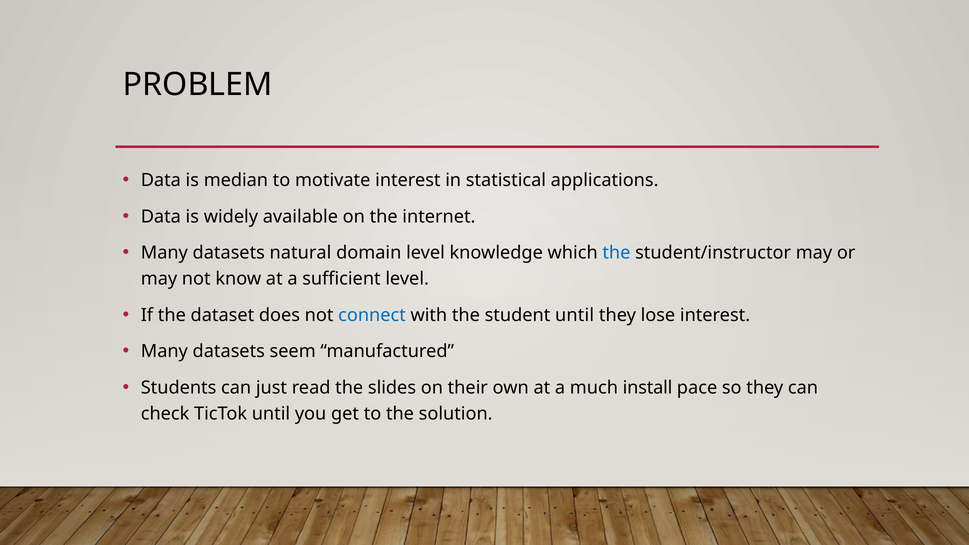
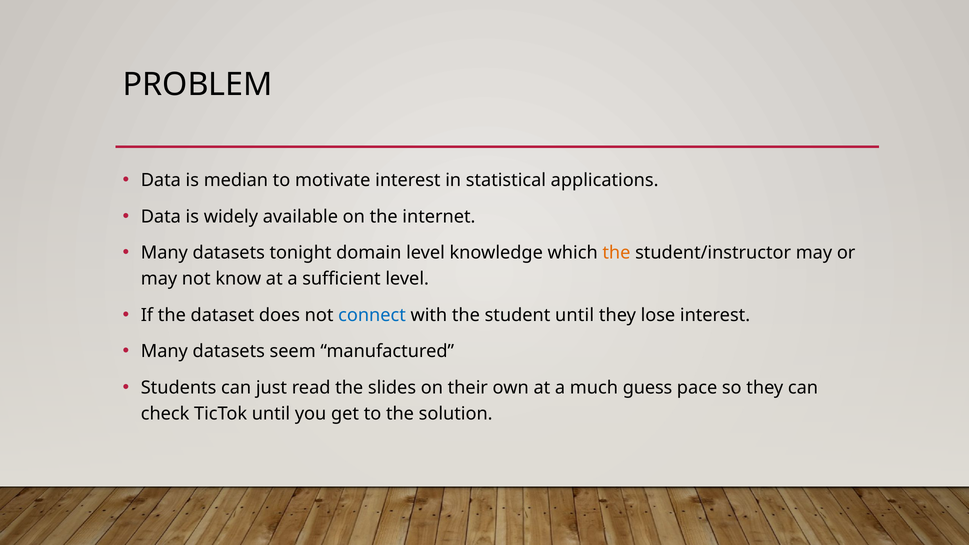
natural: natural -> tonight
the at (616, 253) colour: blue -> orange
install: install -> guess
